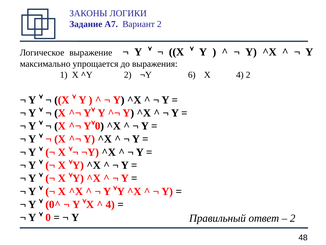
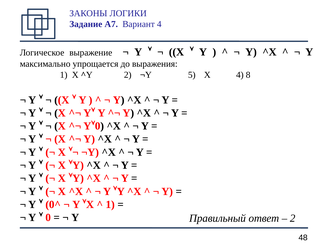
Вариант 2: 2 -> 4
6: 6 -> 5
4 2: 2 -> 8
4 at (110, 204): 4 -> 1
